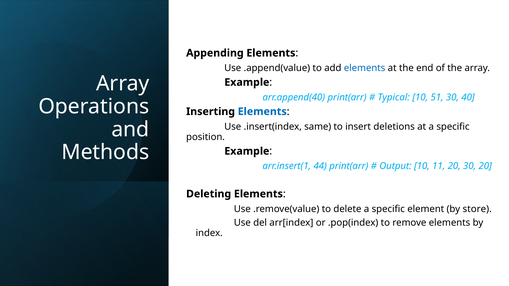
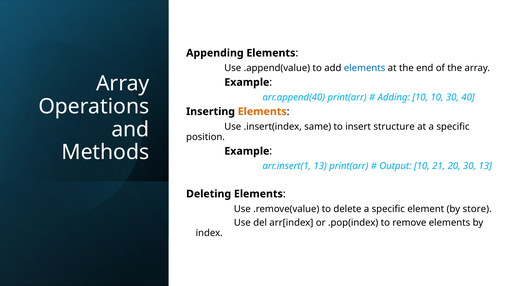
Typical: Typical -> Adding
10 51: 51 -> 10
Elements at (262, 112) colour: blue -> orange
deletions: deletions -> structure
arr.insert(1 44: 44 -> 13
11: 11 -> 21
30 20: 20 -> 13
